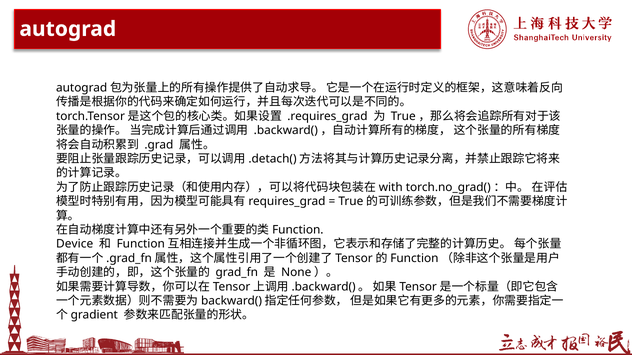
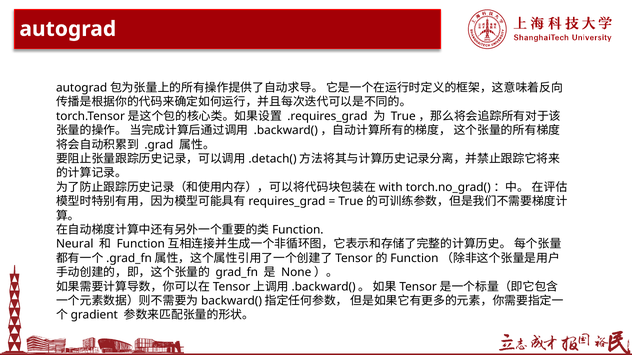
Device: Device -> Neural
